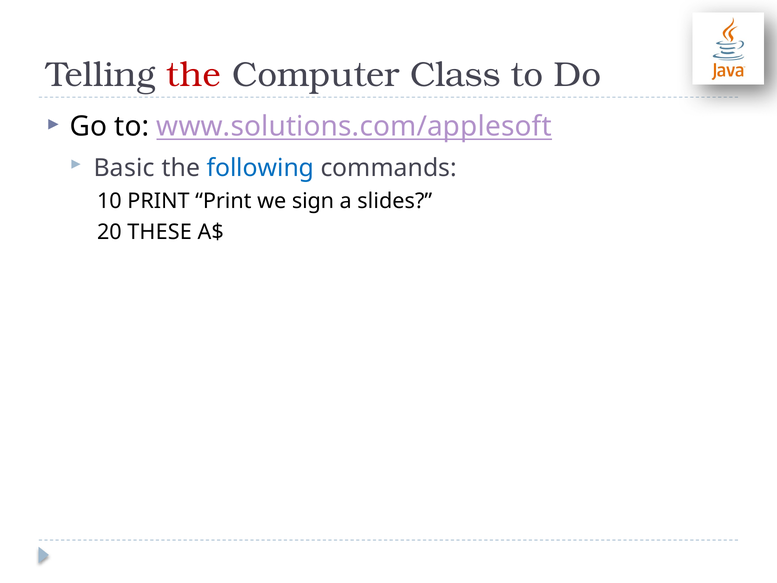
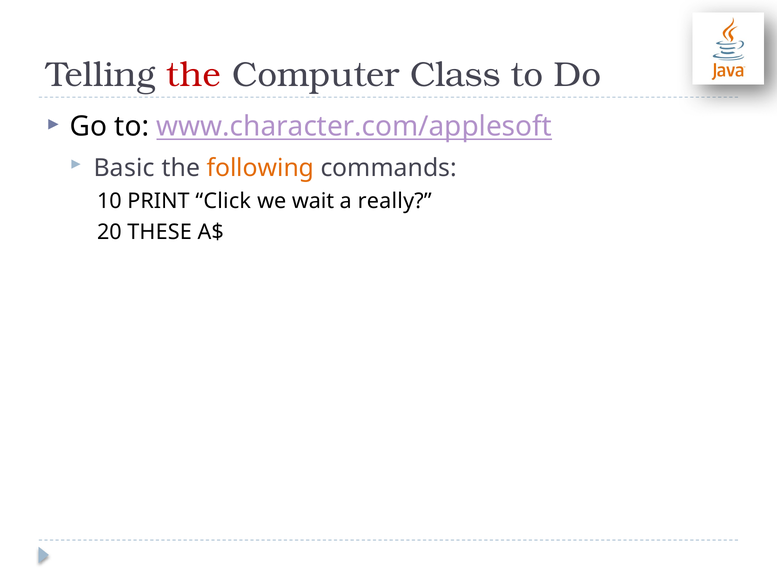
www.solutions.com/applesoft: www.solutions.com/applesoft -> www.character.com/applesoft
following colour: blue -> orange
PRINT Print: Print -> Click
sign: sign -> wait
slides: slides -> really
